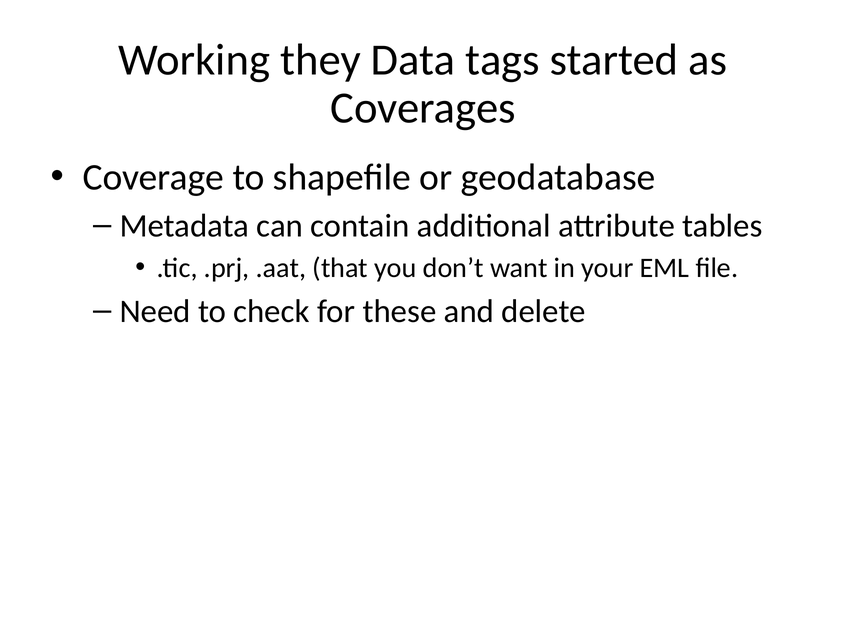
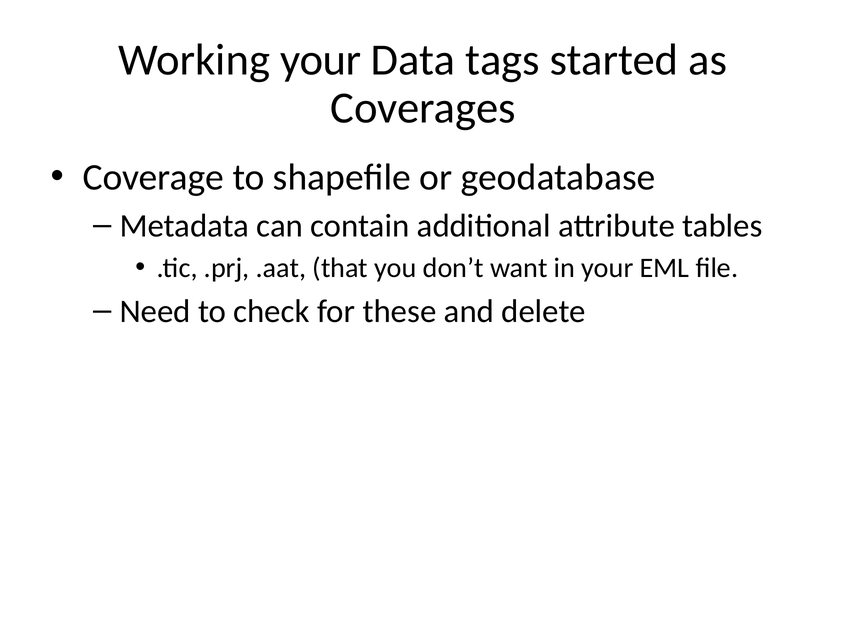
Working they: they -> your
